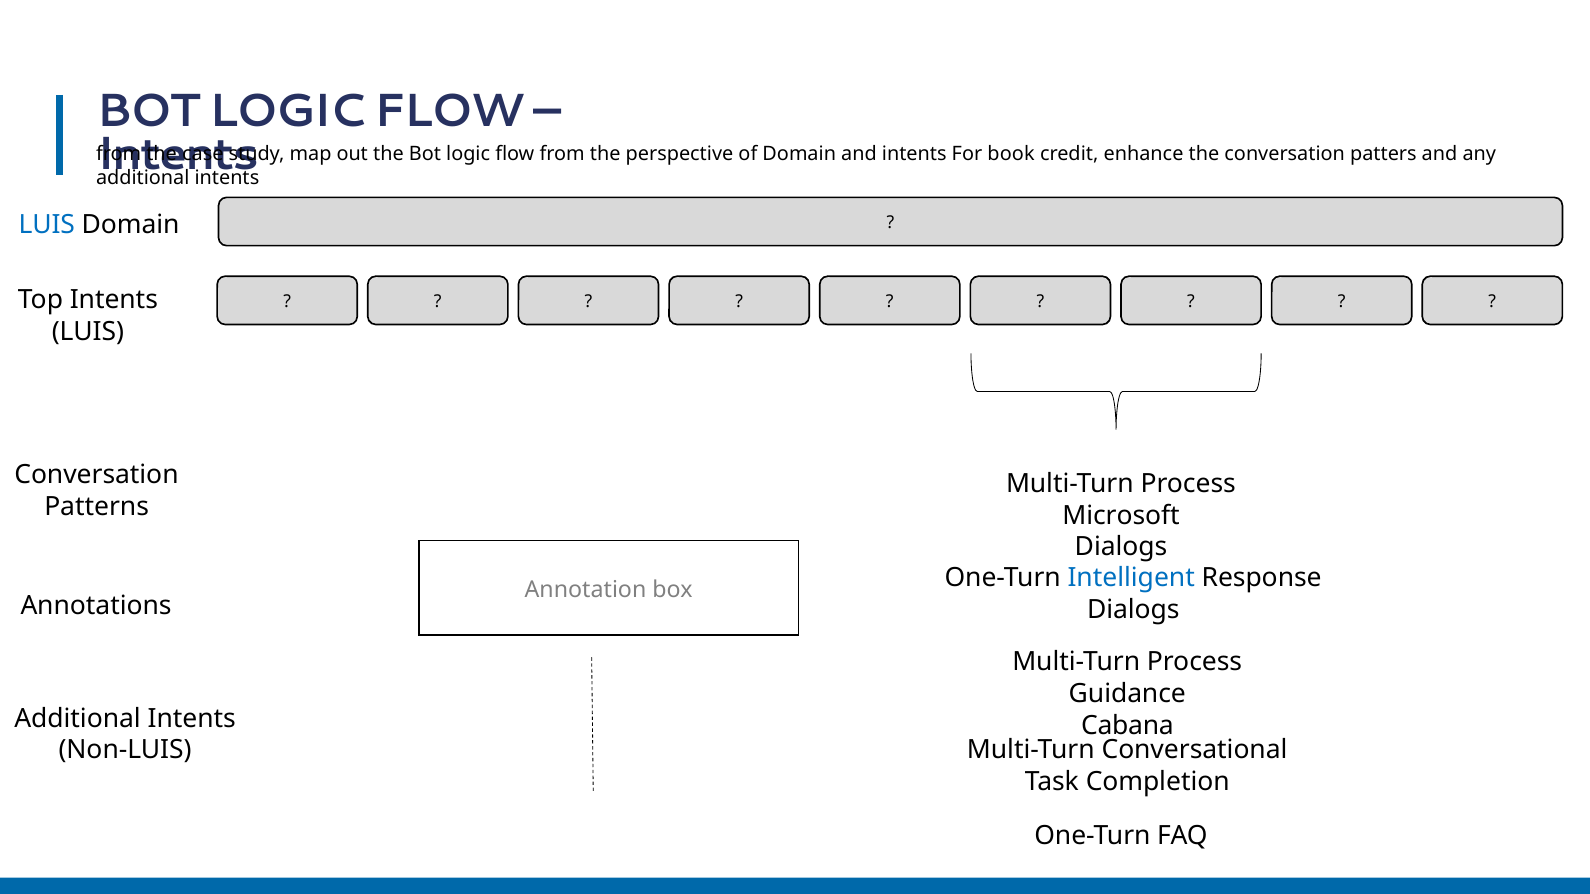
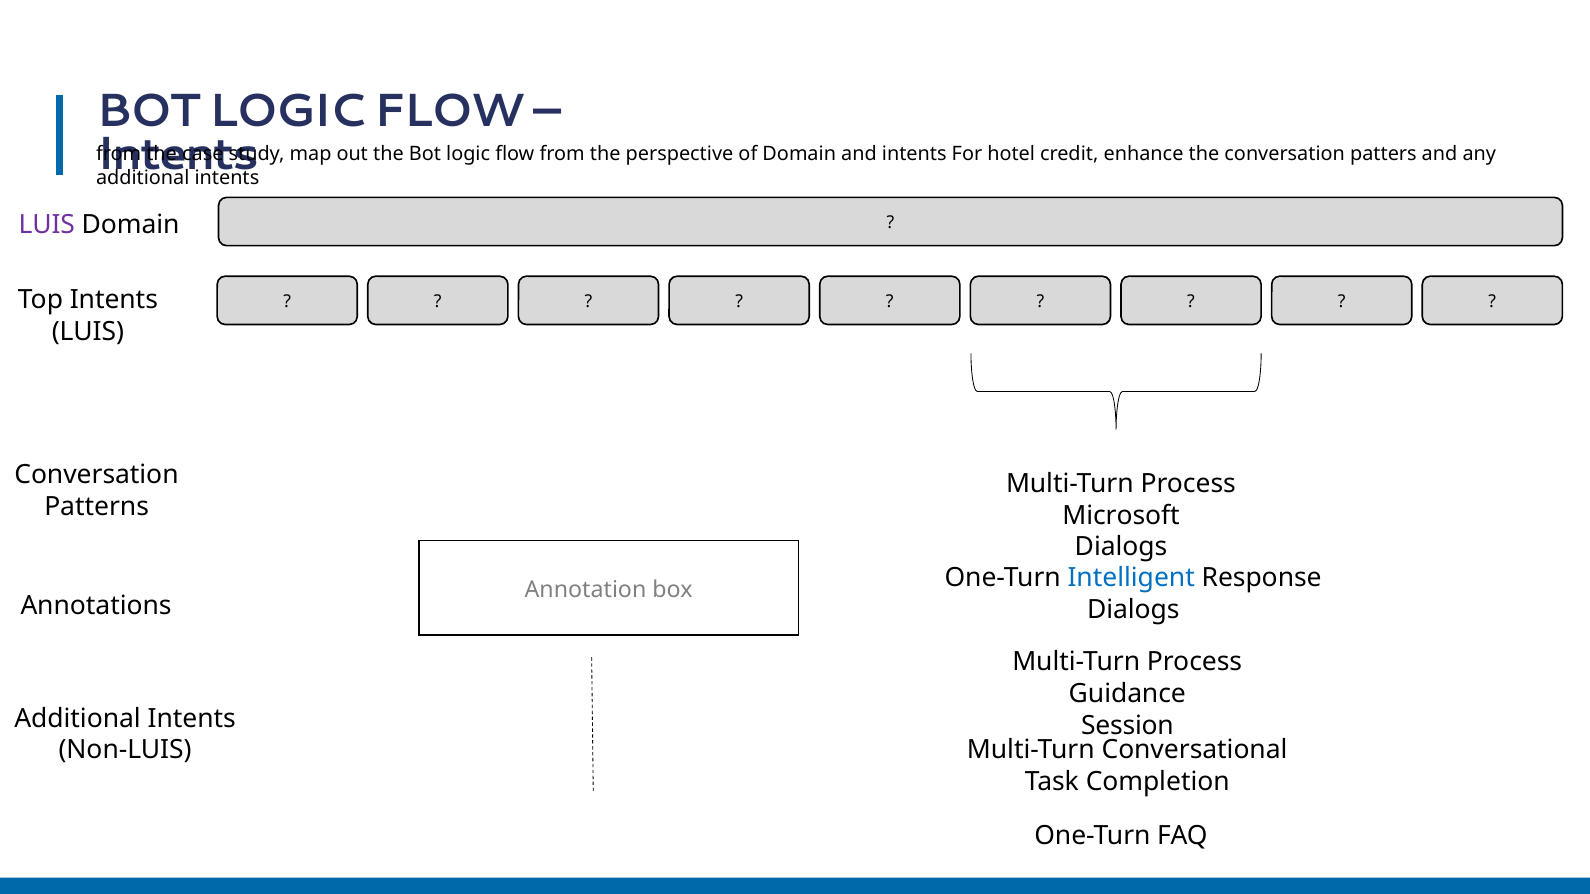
book: book -> hotel
LUIS at (47, 225) colour: blue -> purple
Cabana: Cabana -> Session
